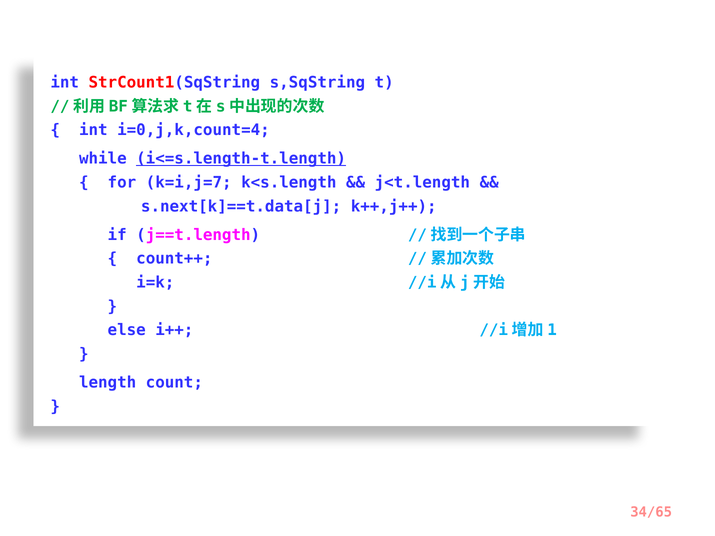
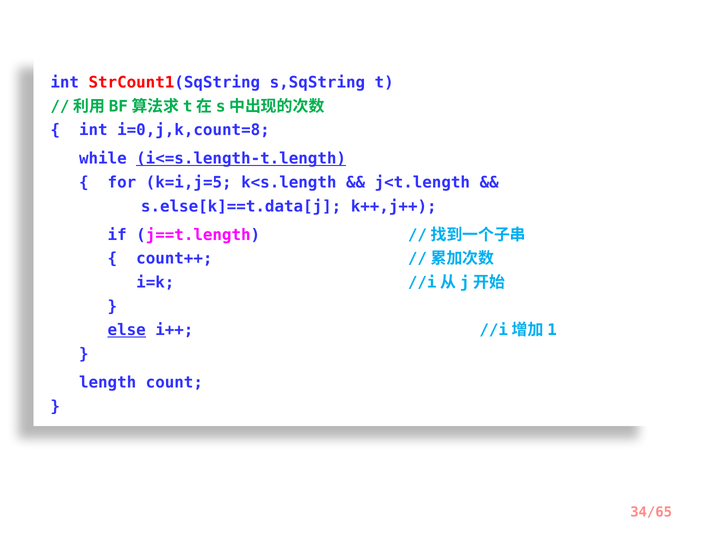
i=0,j,k,count=4: i=0,j,k,count=4 -> i=0,j,k,count=8
k=i,j=7: k=i,j=7 -> k=i,j=5
s.next[k]==t.data[j: s.next[k]==t.data[j -> s.else[k]==t.data[j
else underline: none -> present
